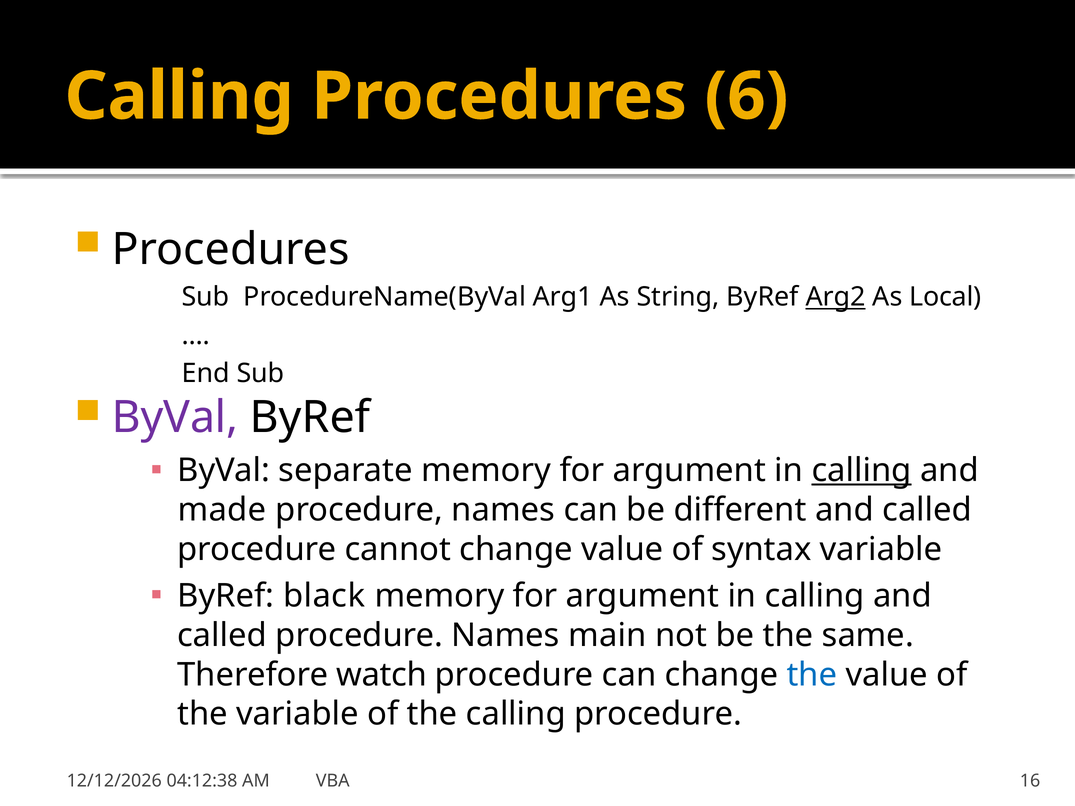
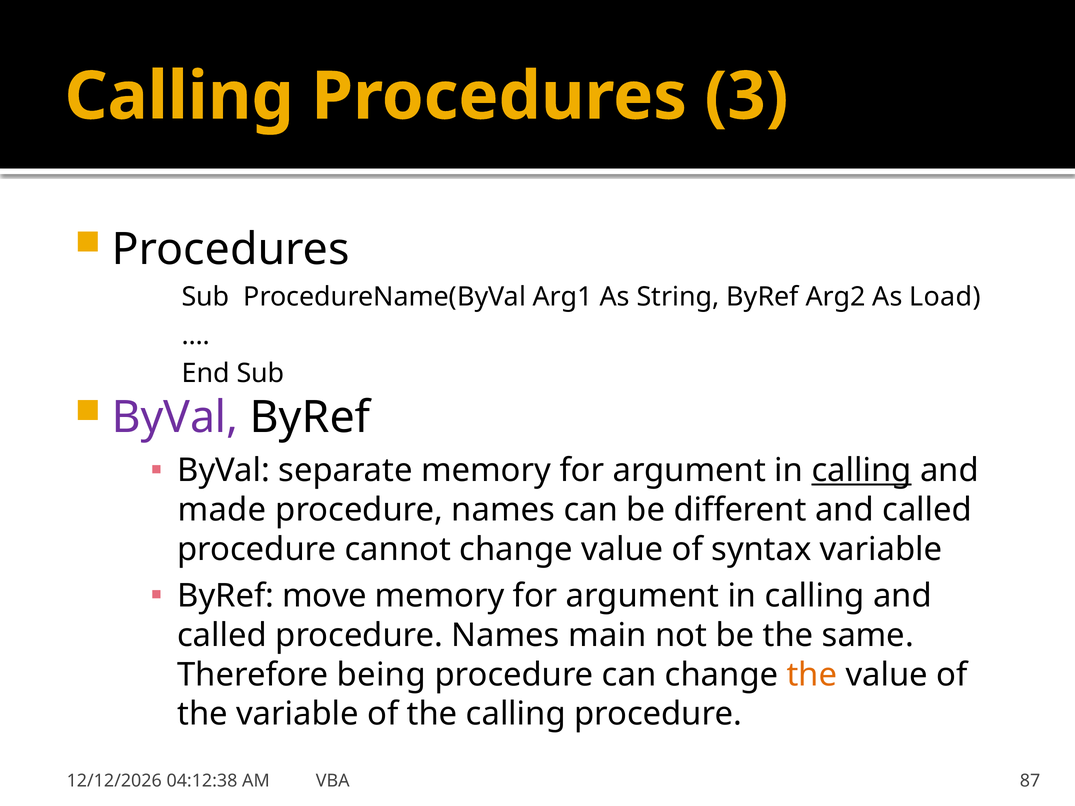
6: 6 -> 3
Arg2 underline: present -> none
Local: Local -> Load
black: black -> move
watch: watch -> being
the at (812, 675) colour: blue -> orange
16: 16 -> 87
